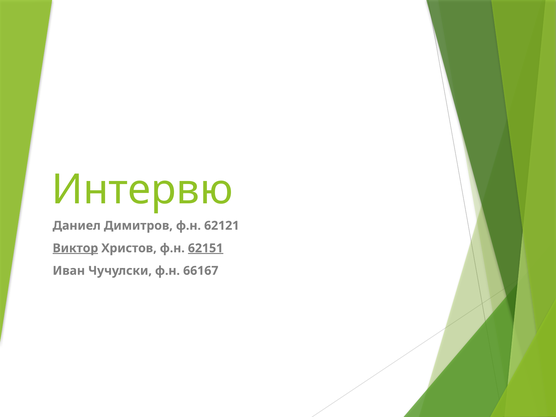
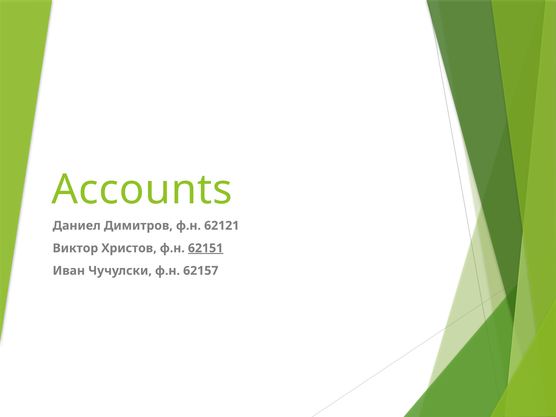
Интервю: Интервю -> Accounts
Виктор underline: present -> none
66167: 66167 -> 62157
